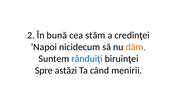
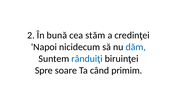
dăm colour: orange -> blue
astăzi: astăzi -> soare
menirii: menirii -> primim
